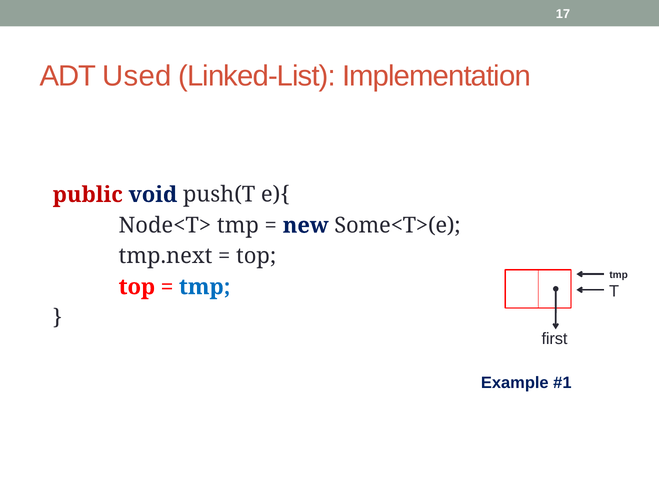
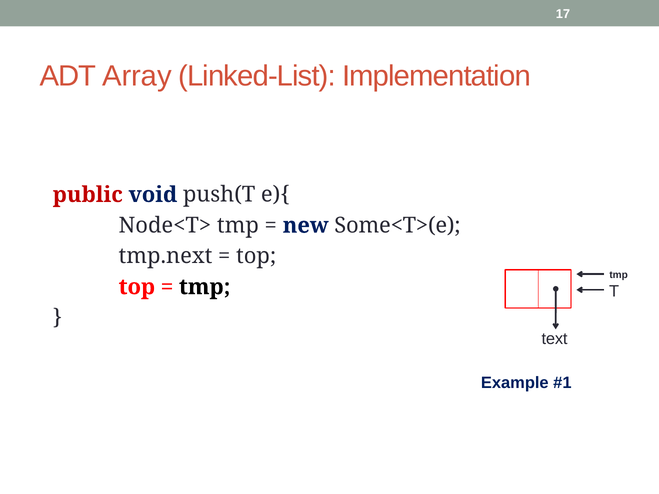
Used: Used -> Array
tmp at (205, 287) colour: blue -> black
first: first -> text
